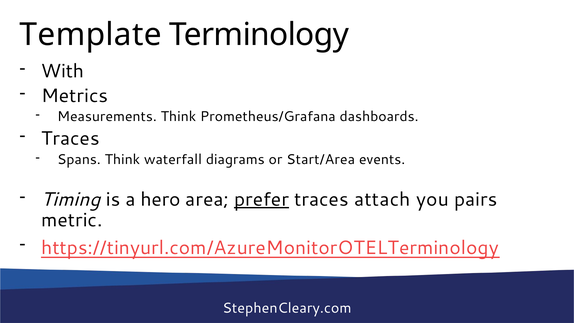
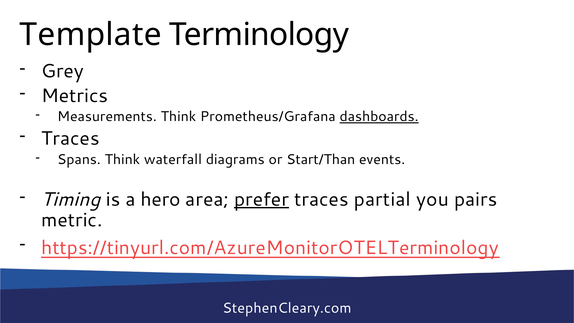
With: With -> Grey
dashboards underline: none -> present
Start/Area: Start/Area -> Start/Than
attach: attach -> partial
